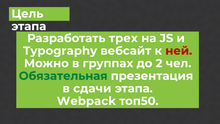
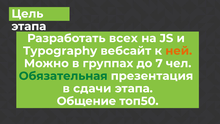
трех: трех -> всех
ней colour: red -> orange
2: 2 -> 7
Webpack: Webpack -> Общение
